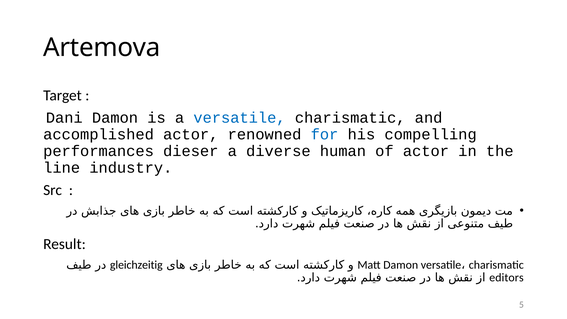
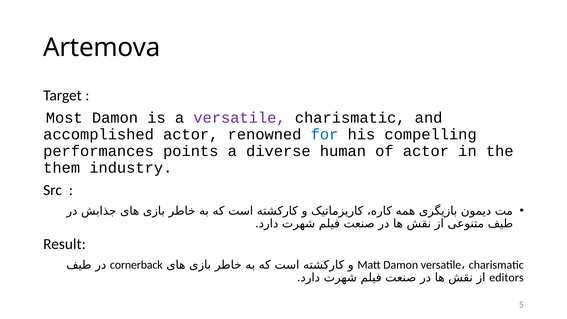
Dani: Dani -> Most
versatile colour: blue -> purple
dieser: dieser -> points
line: line -> them
gleichzeitig: gleichzeitig -> cornerback
